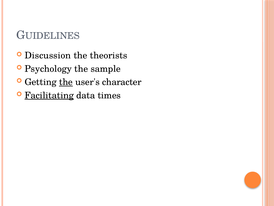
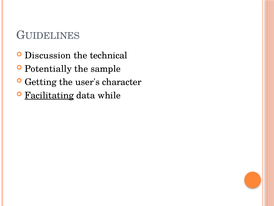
theorists: theorists -> technical
Psychology: Psychology -> Potentially
the at (66, 82) underline: present -> none
times: times -> while
